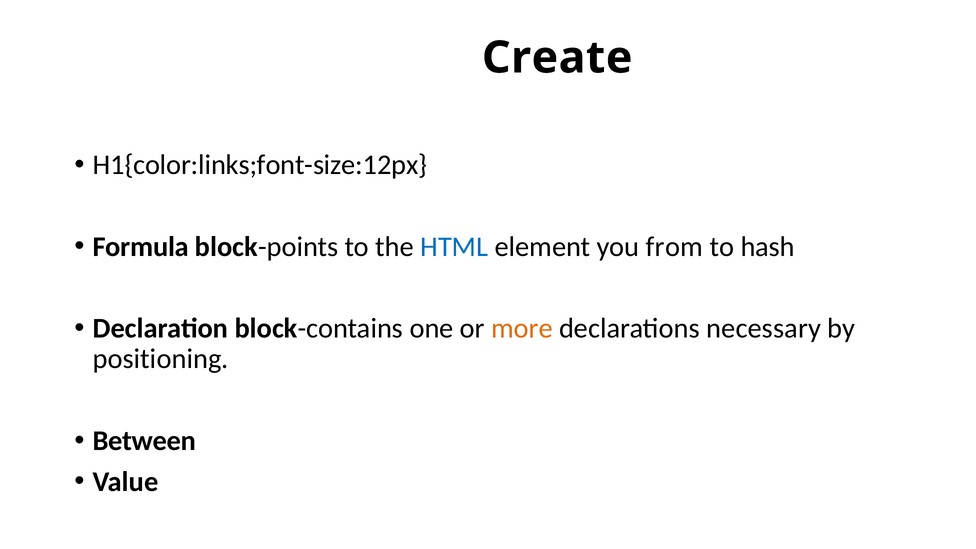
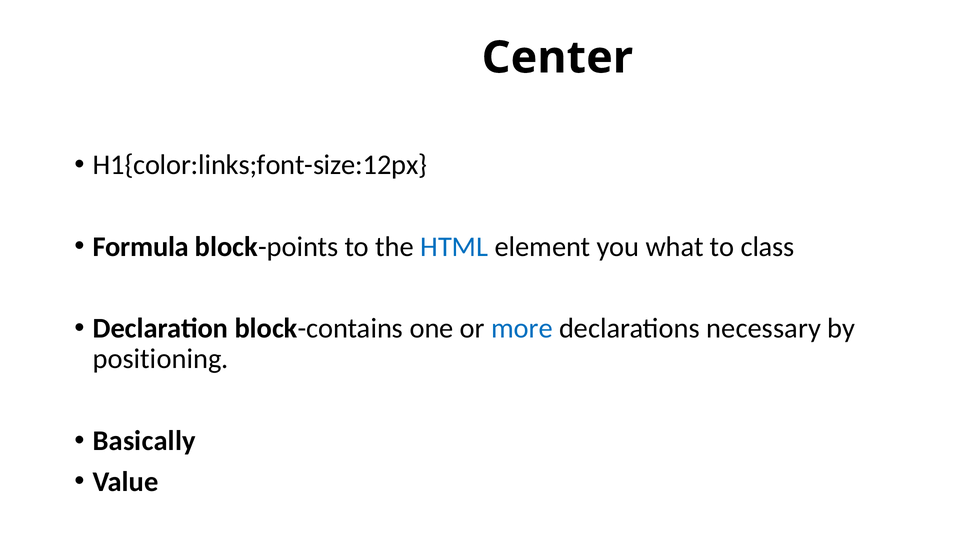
Create: Create -> Center
from: from -> what
hash: hash -> class
more colour: orange -> blue
Between: Between -> Basically
